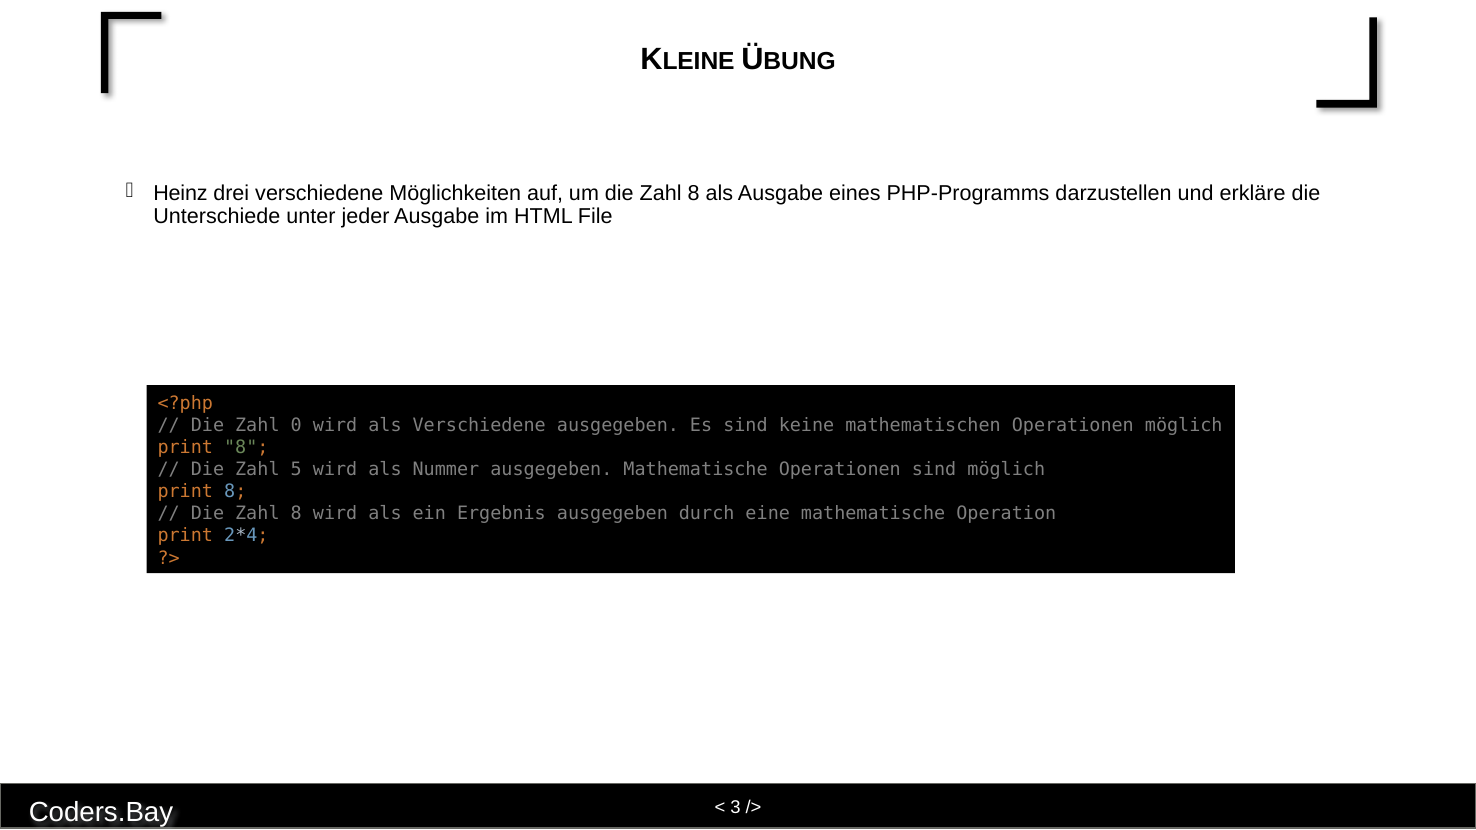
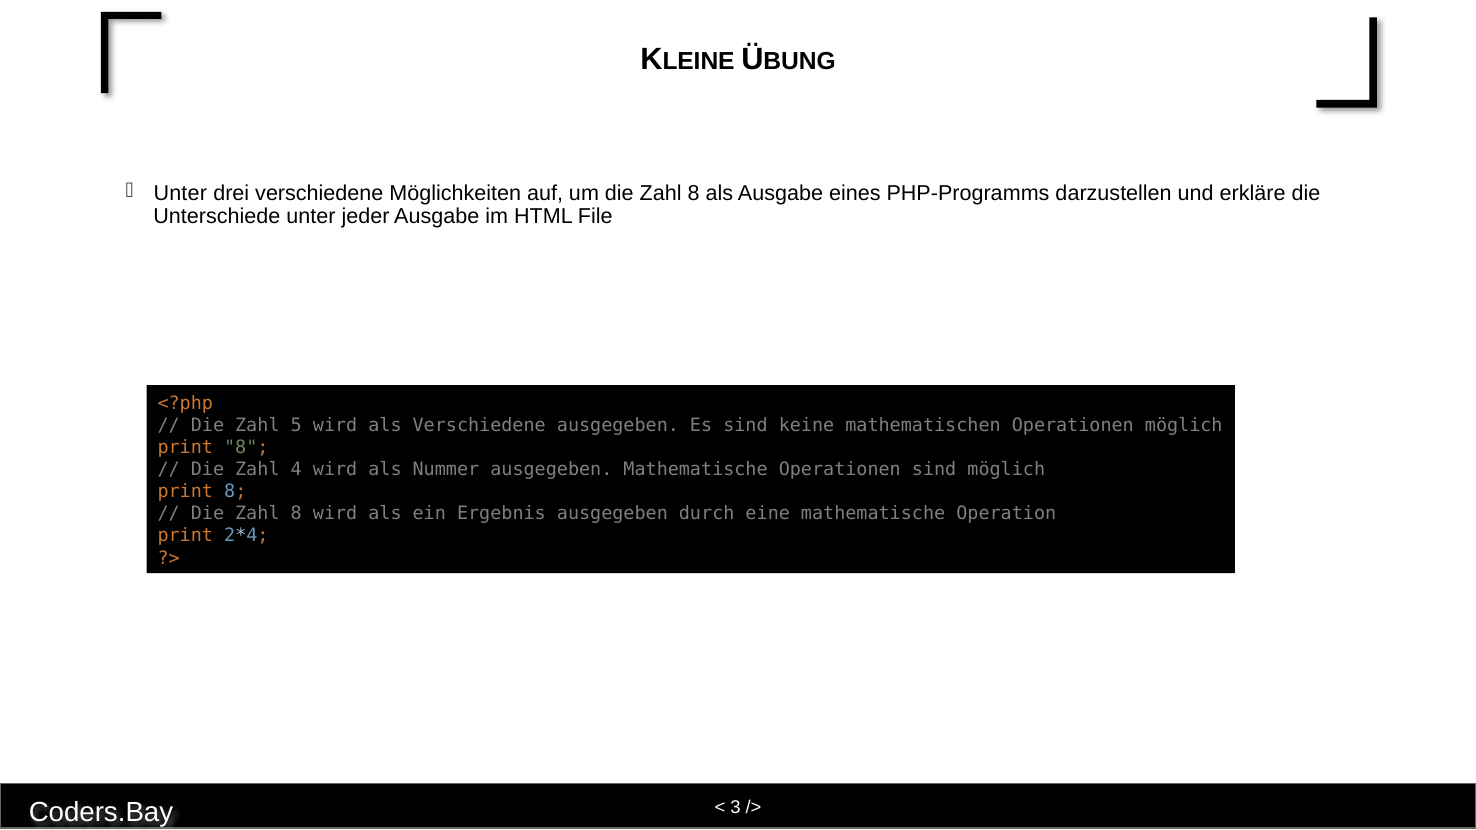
Heinz at (180, 193): Heinz -> Unter
0: 0 -> 5
5: 5 -> 4
